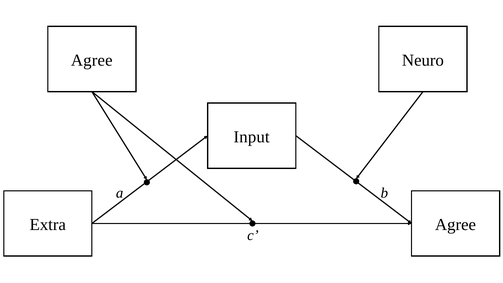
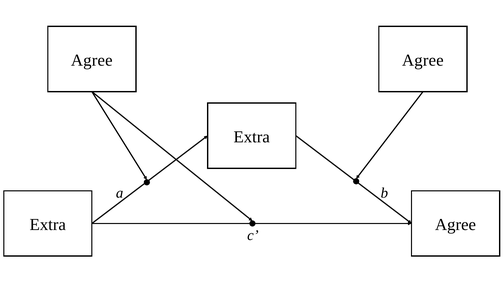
Neuro at (423, 60): Neuro -> Agree
Input at (252, 137): Input -> Extra
